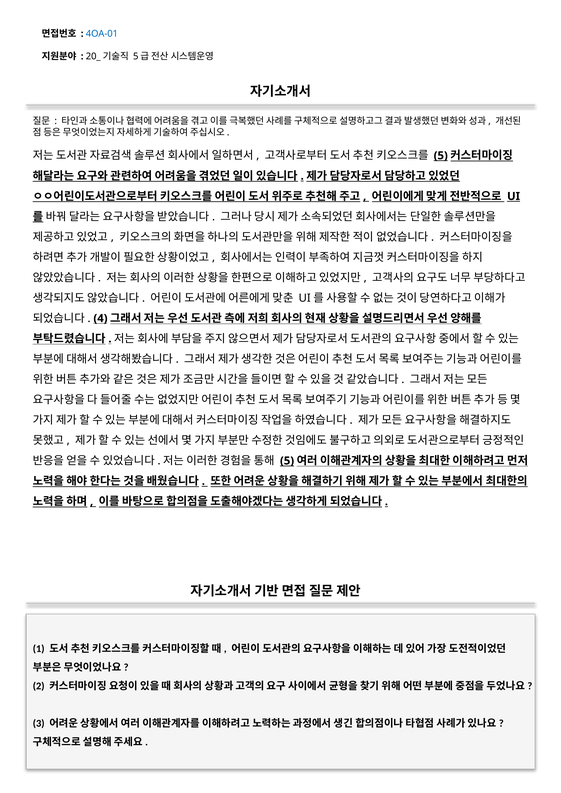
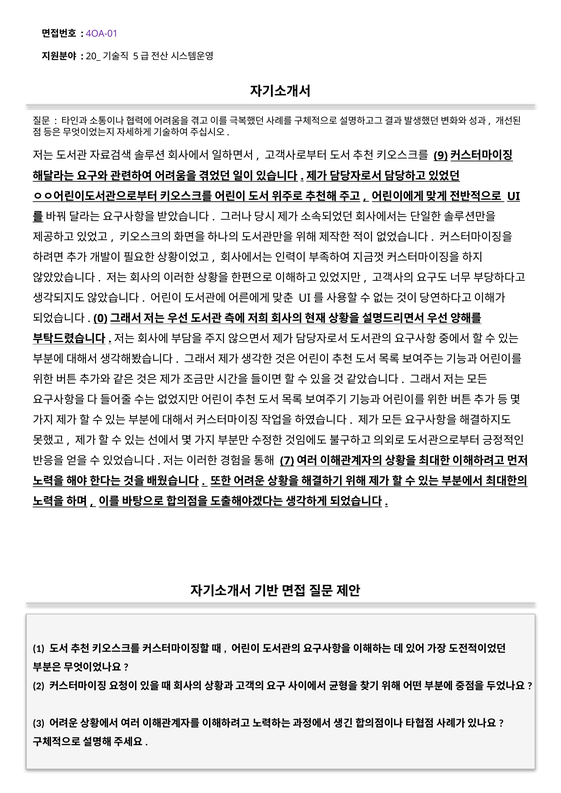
4OA-01 colour: blue -> purple
5 at (441, 156): 5 -> 9
4: 4 -> 0
5 at (287, 461): 5 -> 7
